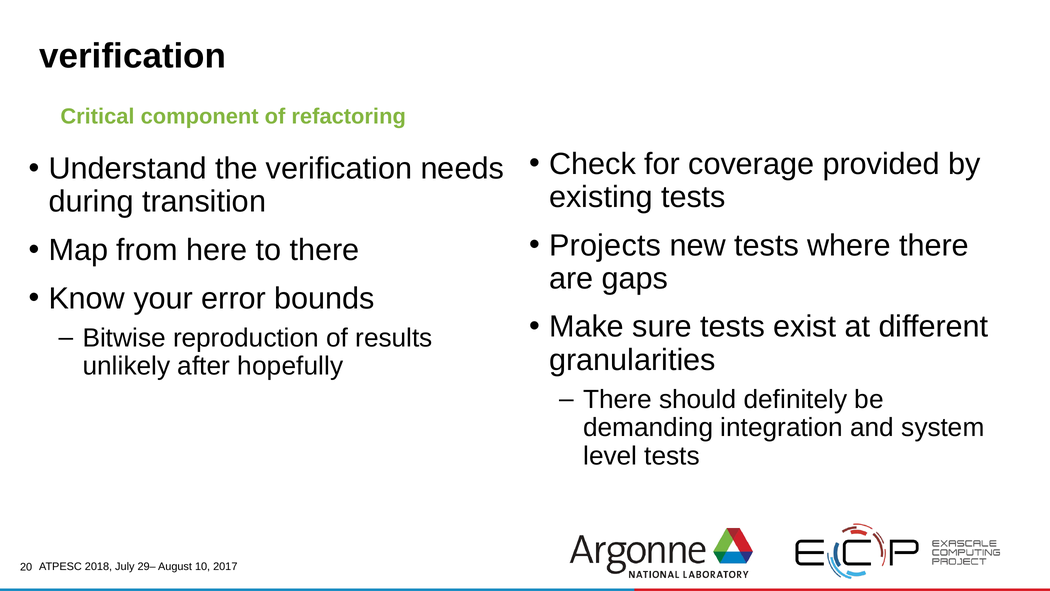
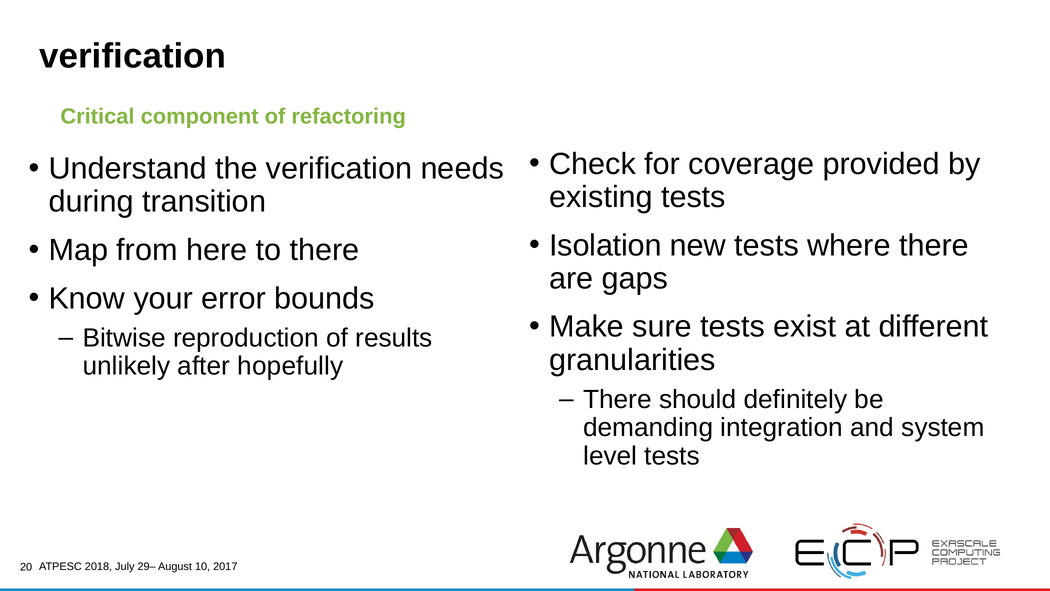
Projects: Projects -> Isolation
